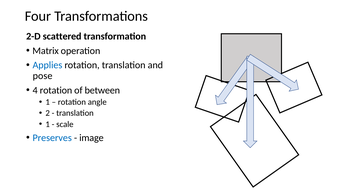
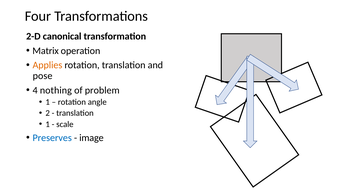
scattered: scattered -> canonical
Applies colour: blue -> orange
4 rotation: rotation -> nothing
between: between -> problem
